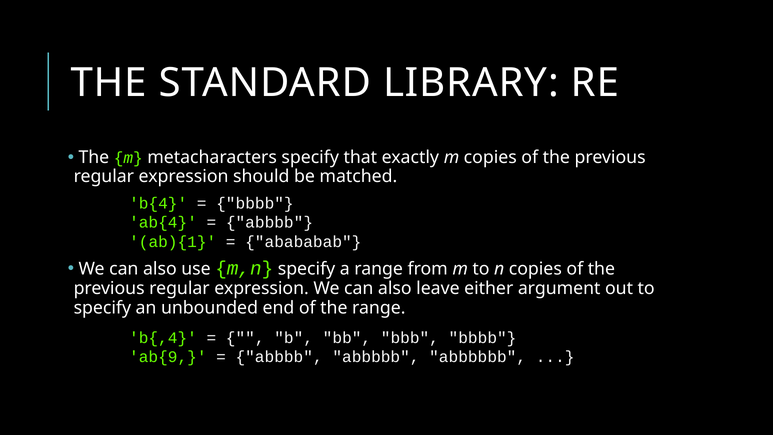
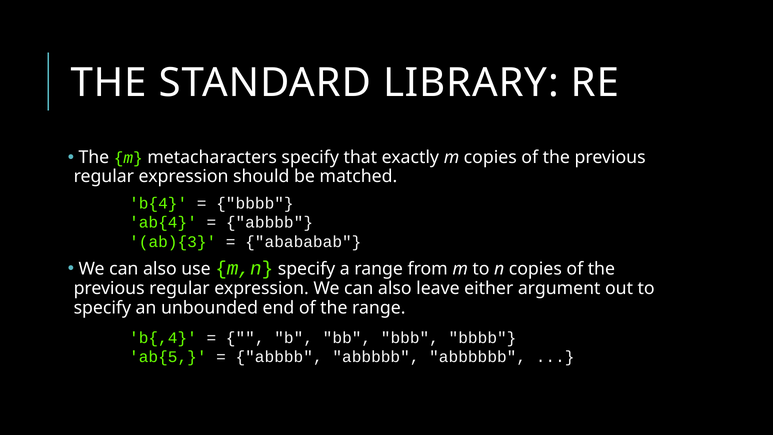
ab){1: ab){1 -> ab){3
ab{9: ab{9 -> ab{5
